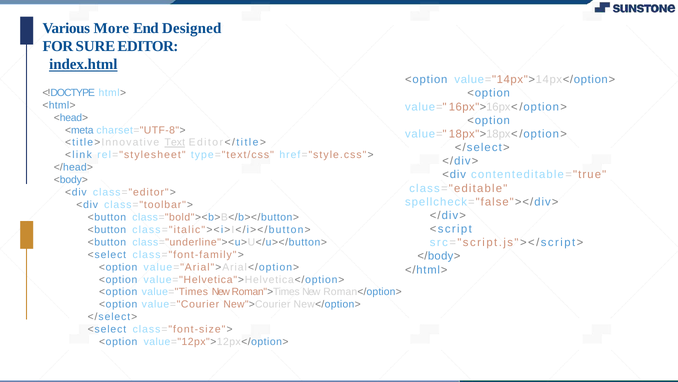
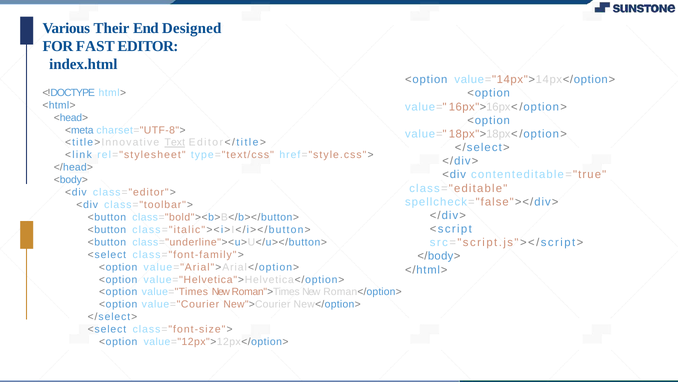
More: More -> Their
SURE: SURE -> FAST
index.html underline: present -> none
